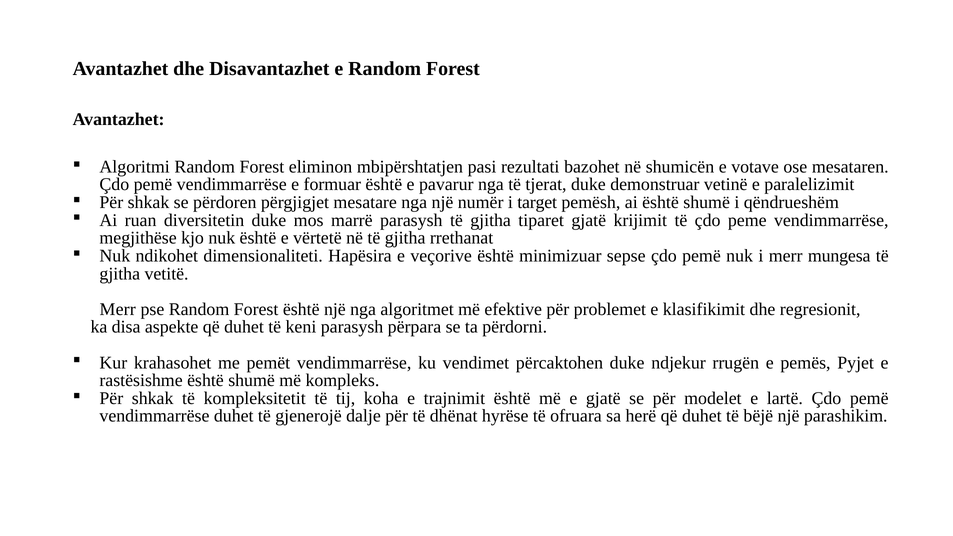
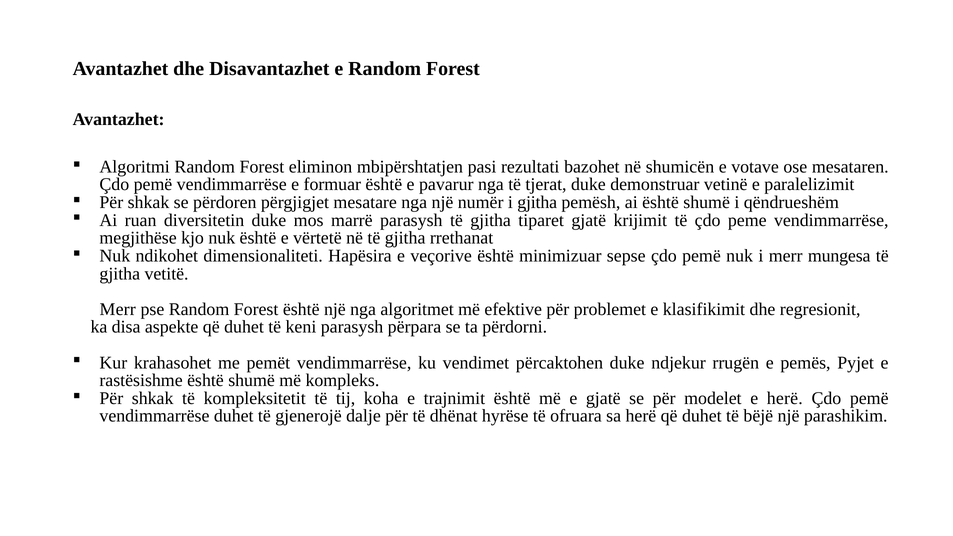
i target: target -> gjitha
e lartë: lartë -> herë
